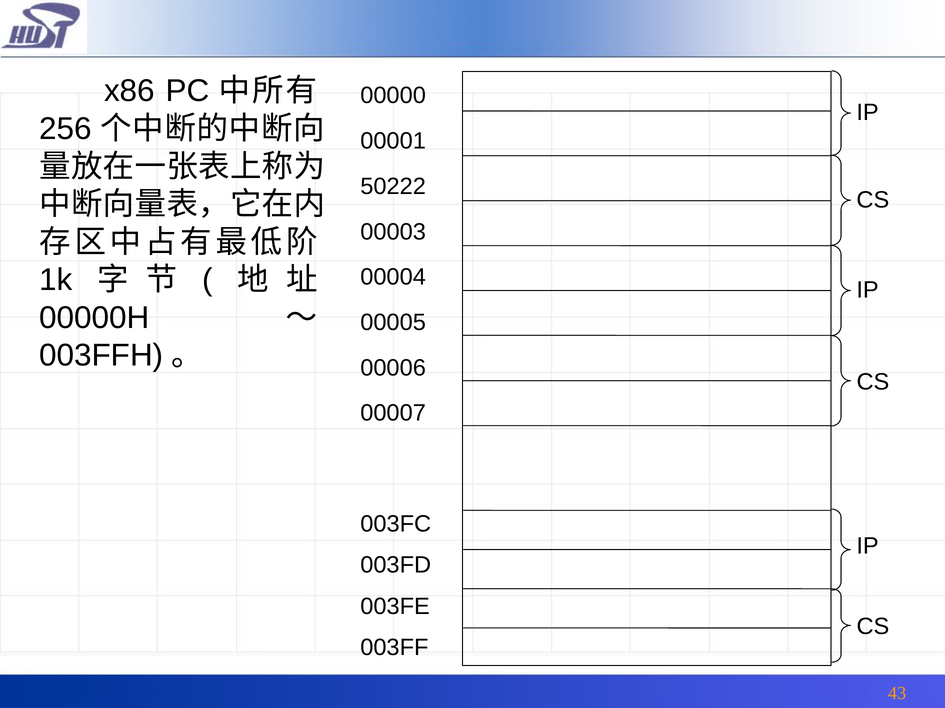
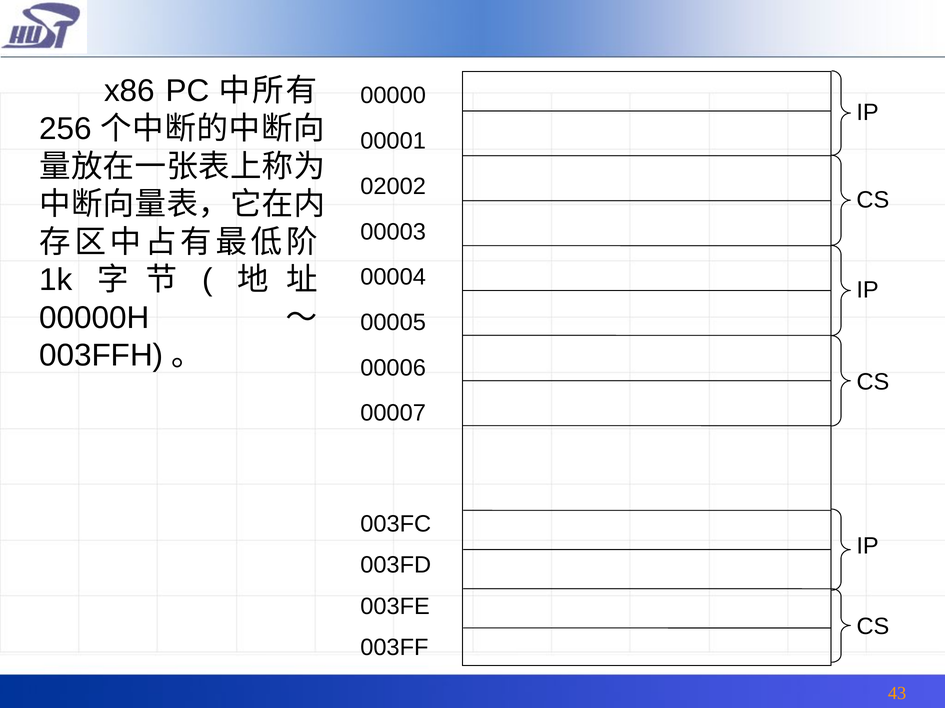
50222: 50222 -> 02002
